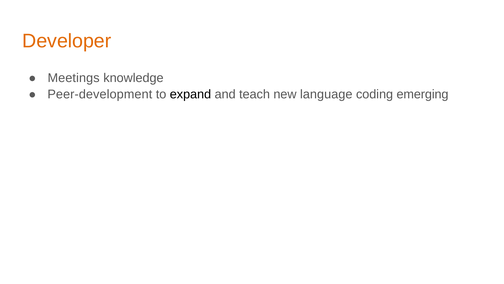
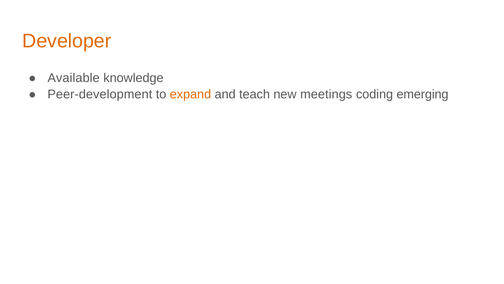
Meetings: Meetings -> Available
expand colour: black -> orange
language: language -> meetings
